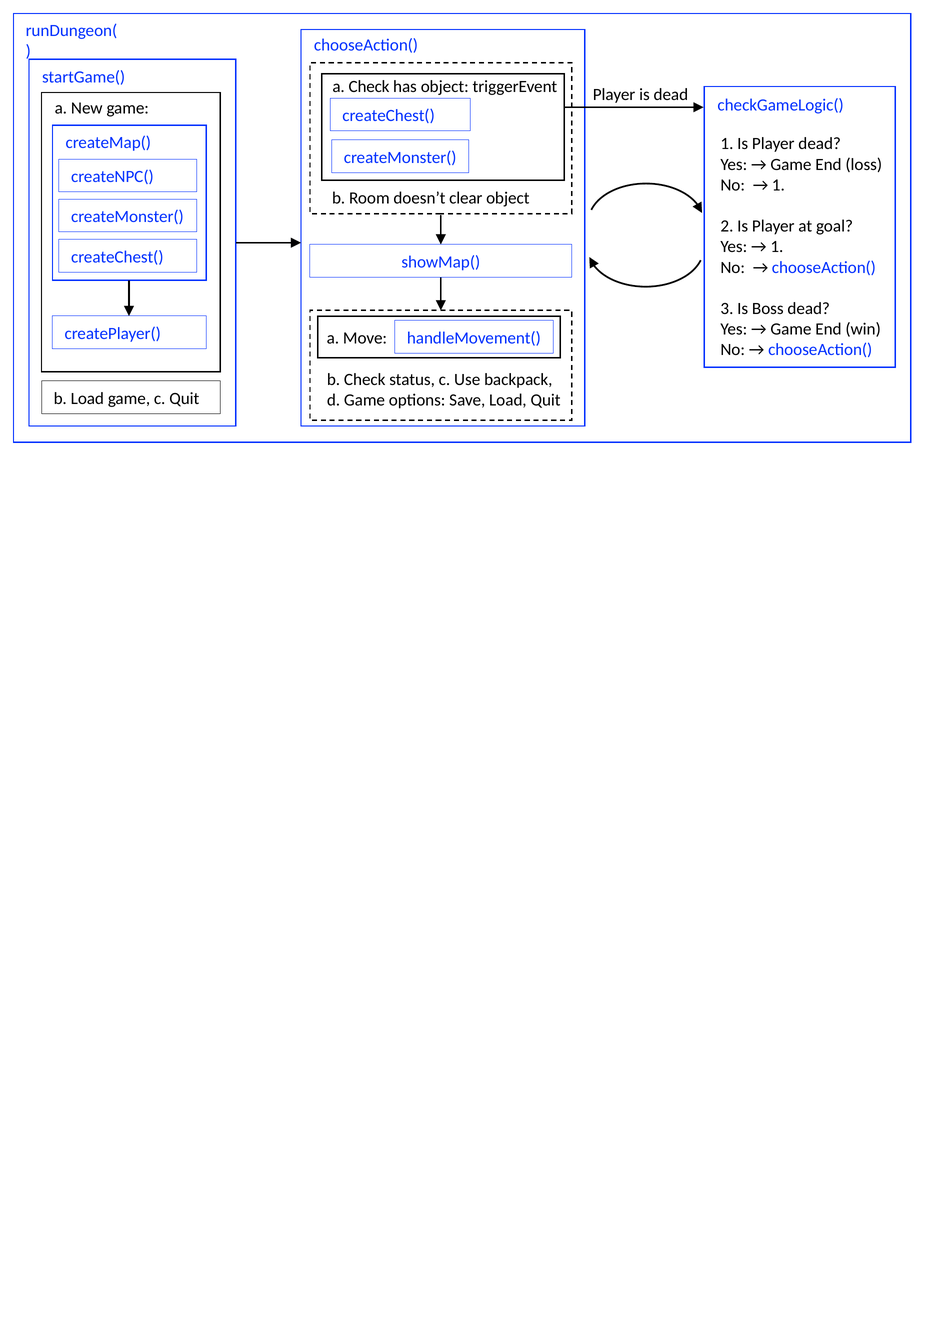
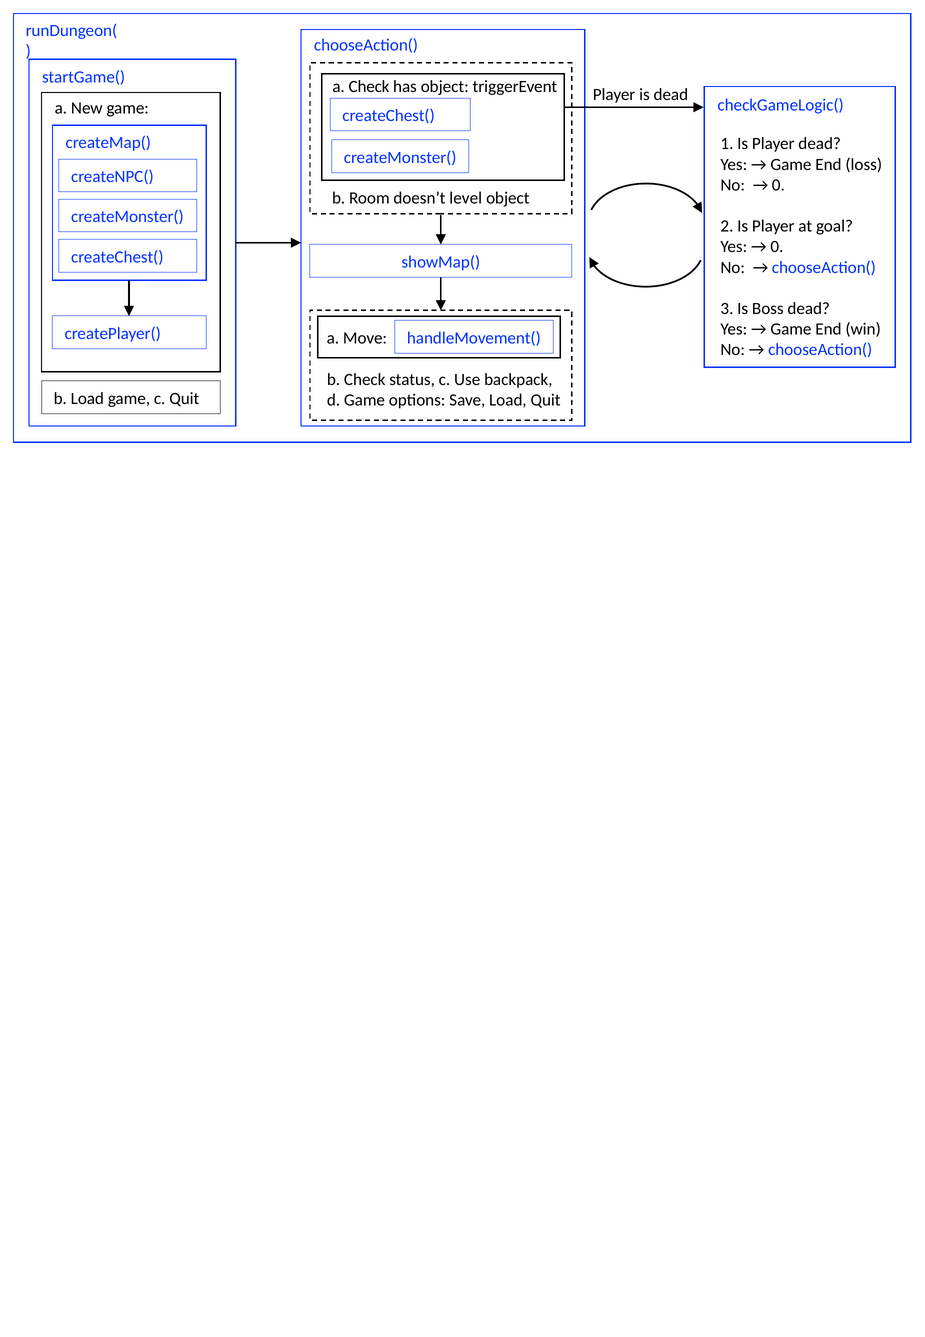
1 at (778, 185): 1 -> 0
clear: clear -> level
1 at (777, 247): 1 -> 0
